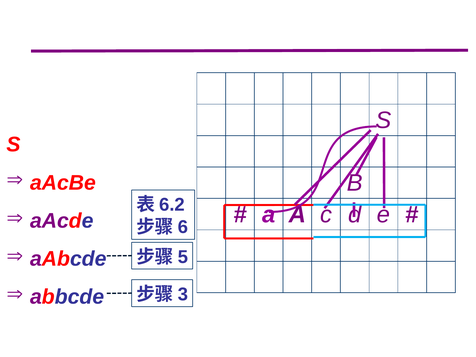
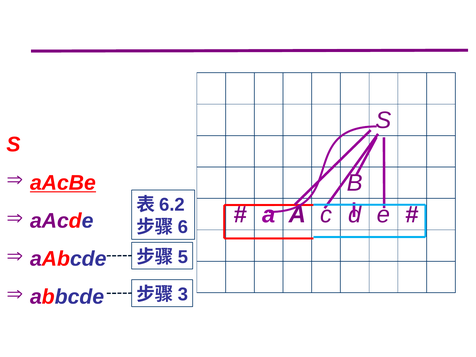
aAcBe underline: none -> present
